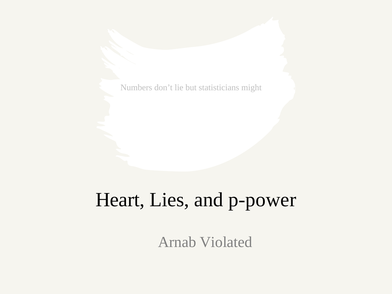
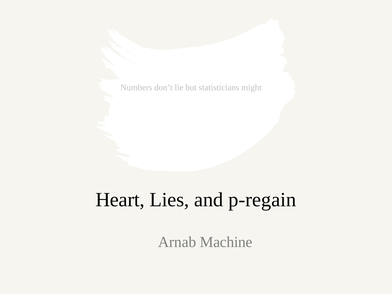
p-power: p-power -> p-regain
Violated: Violated -> Machine
